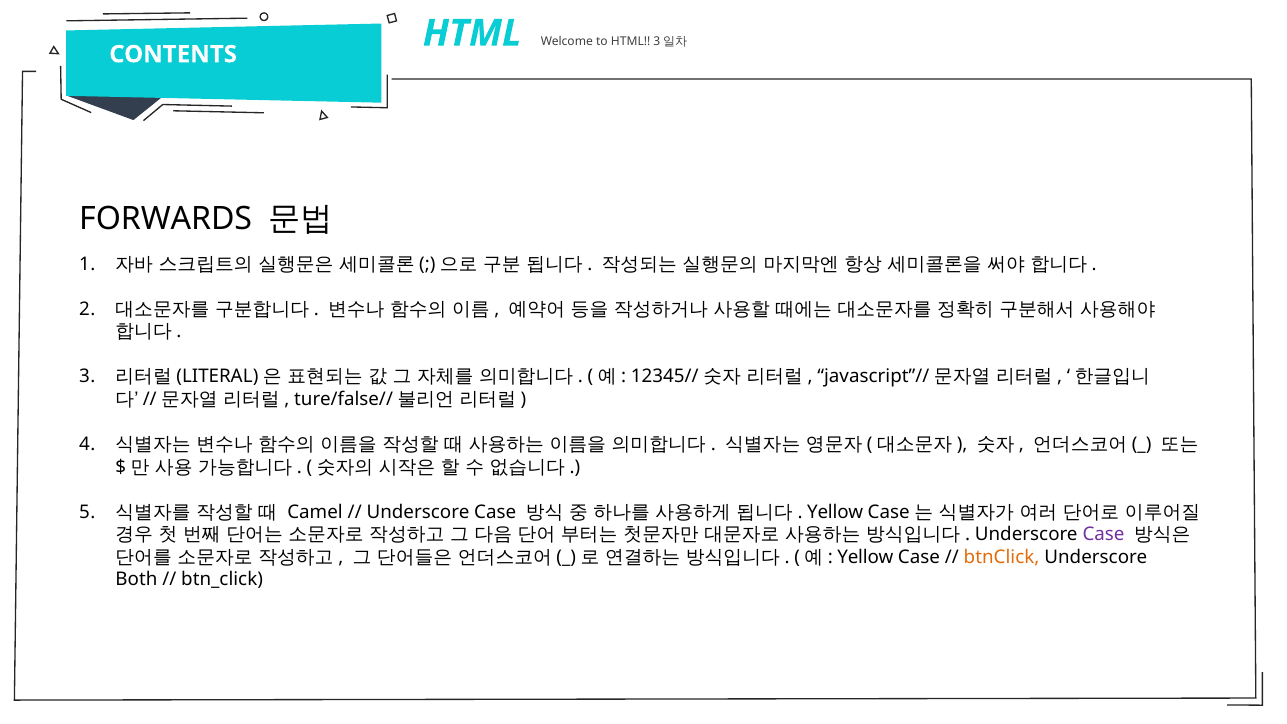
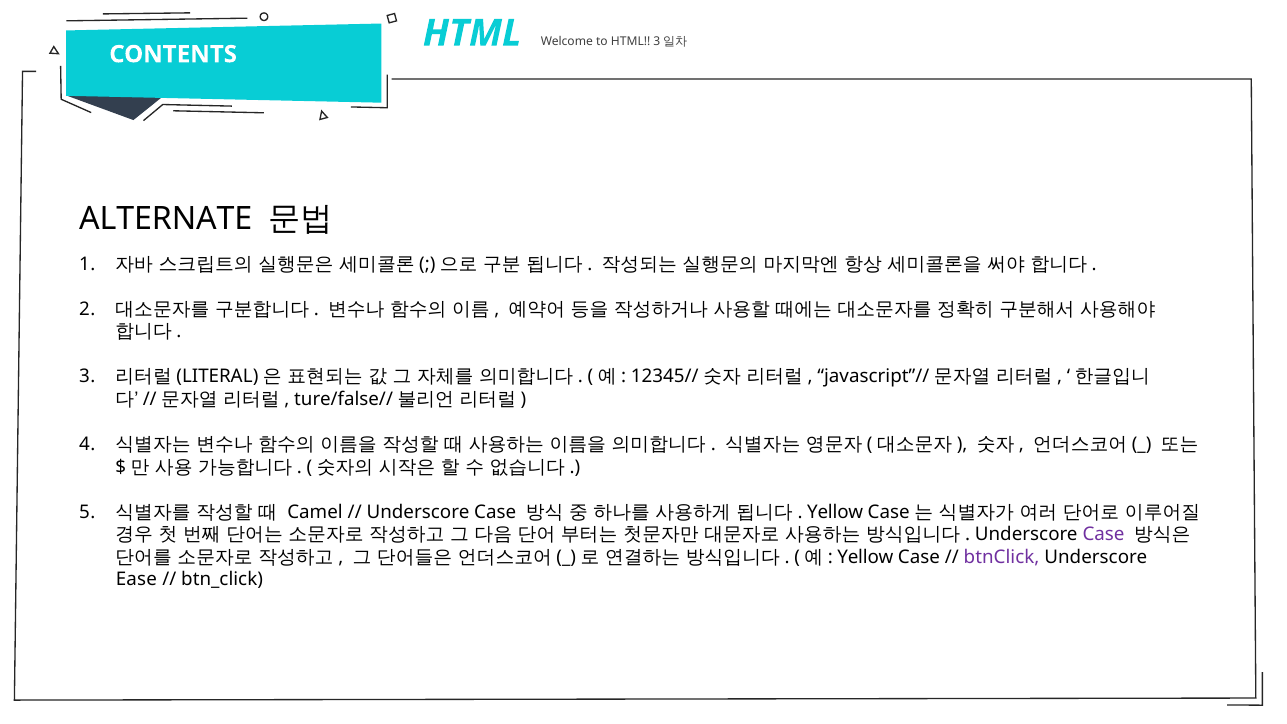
FORWARDS: FORWARDS -> ALTERNATE
btnClick colour: orange -> purple
Both: Both -> Ease
